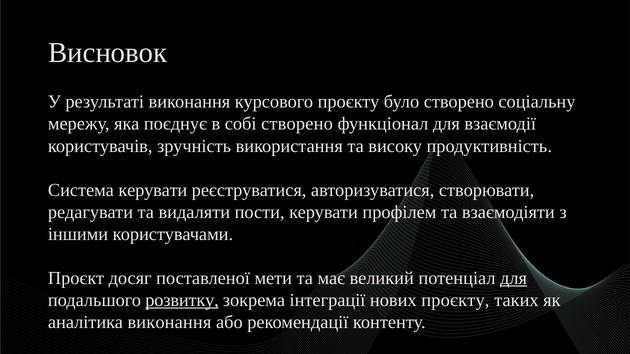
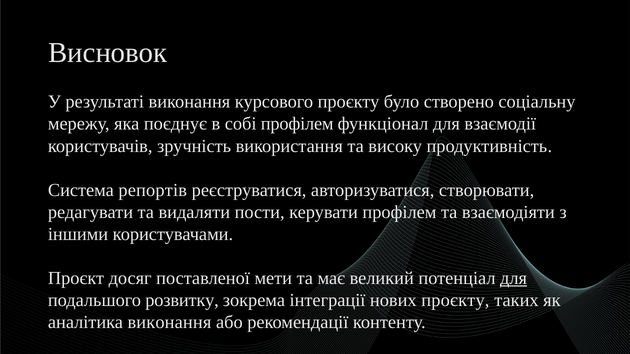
собі створено: створено -> профілем
Система керувати: керувати -> репортів
розвитку underline: present -> none
